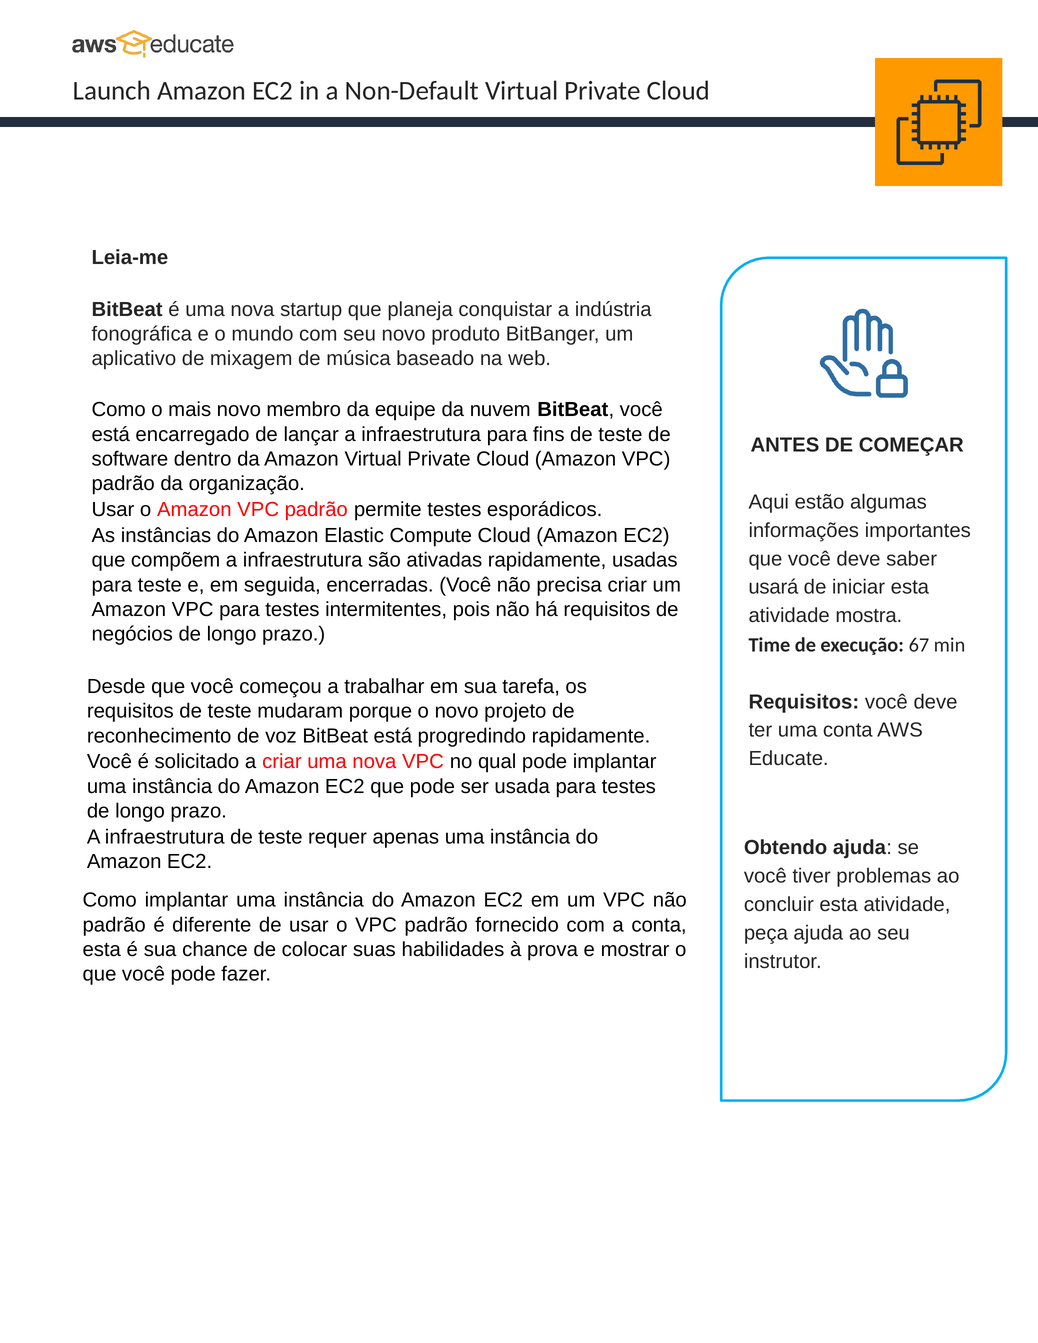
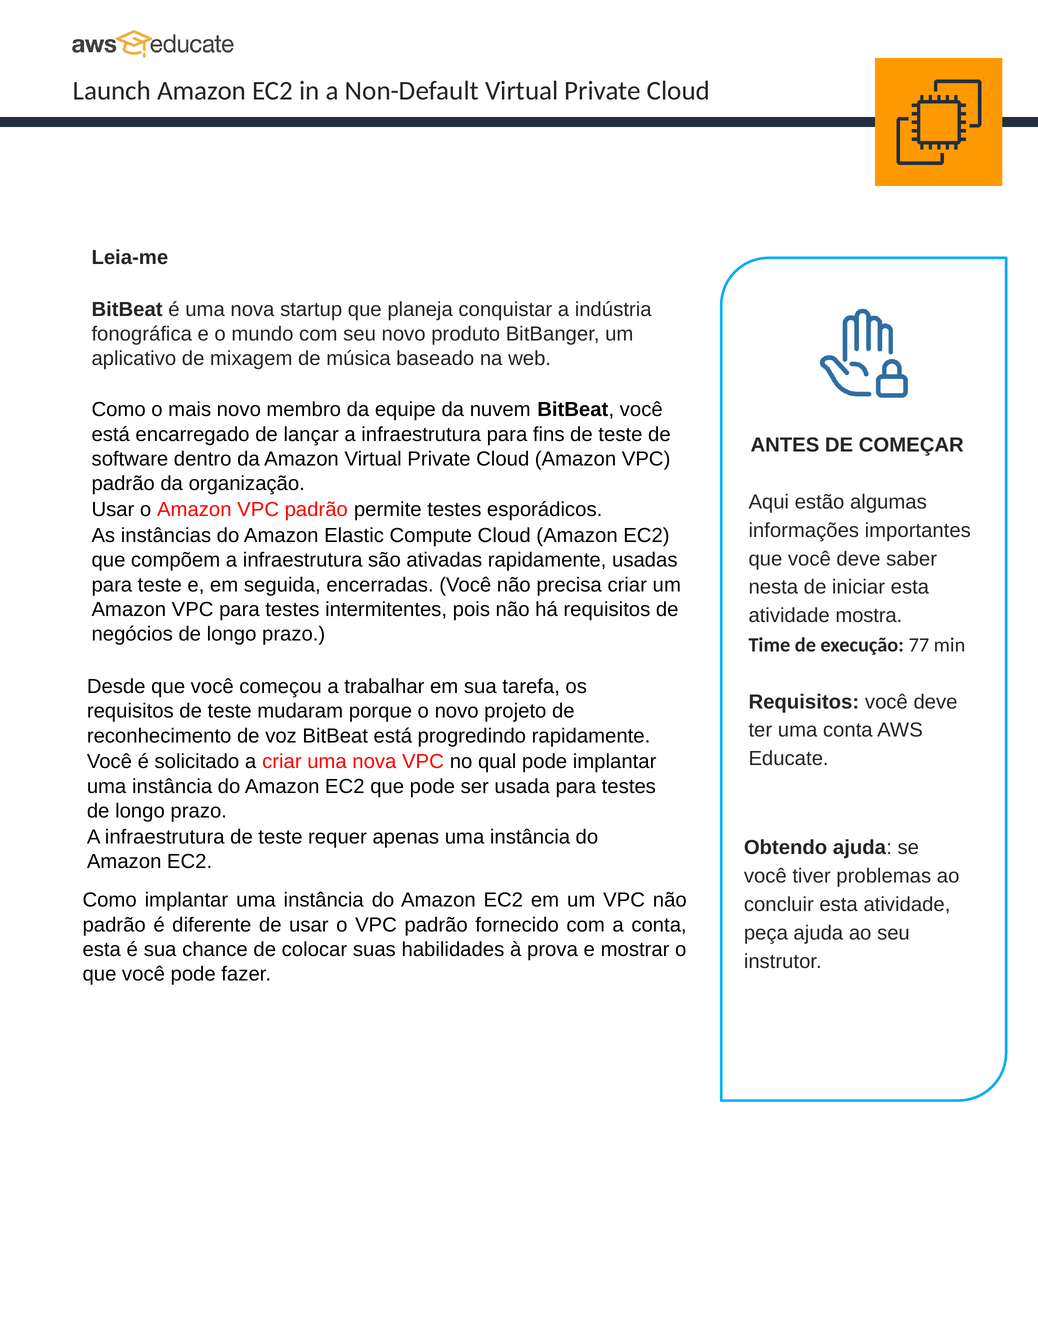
usará: usará -> nesta
67: 67 -> 77
